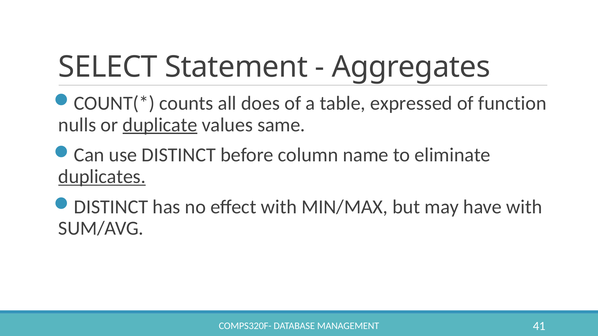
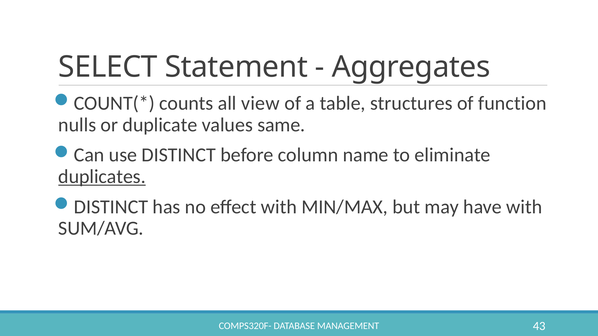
does: does -> view
expressed: expressed -> structures
duplicate underline: present -> none
41: 41 -> 43
